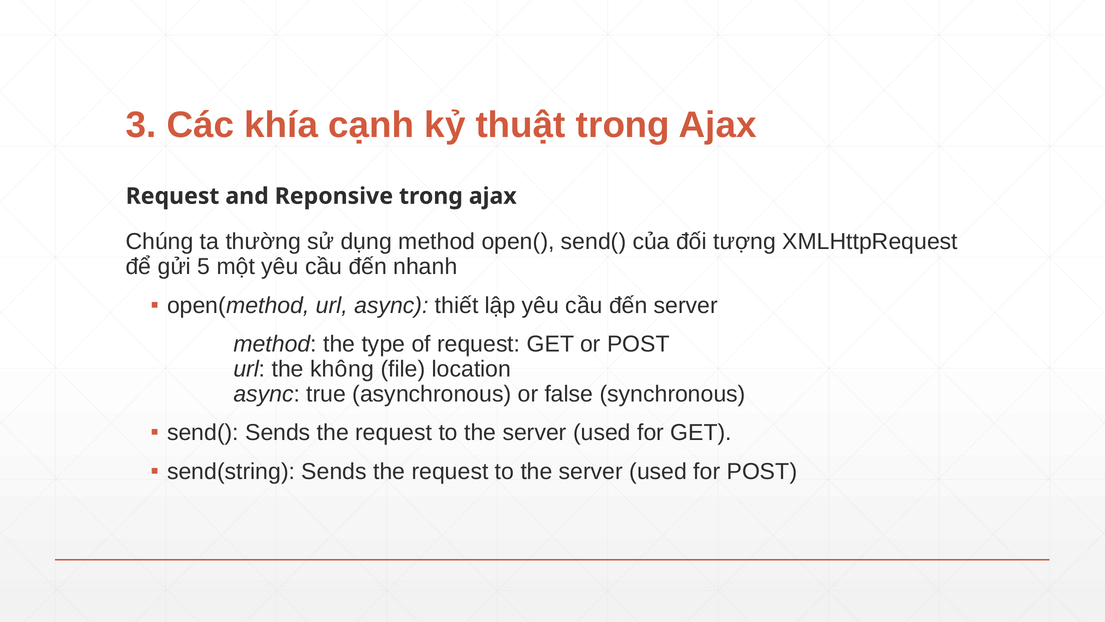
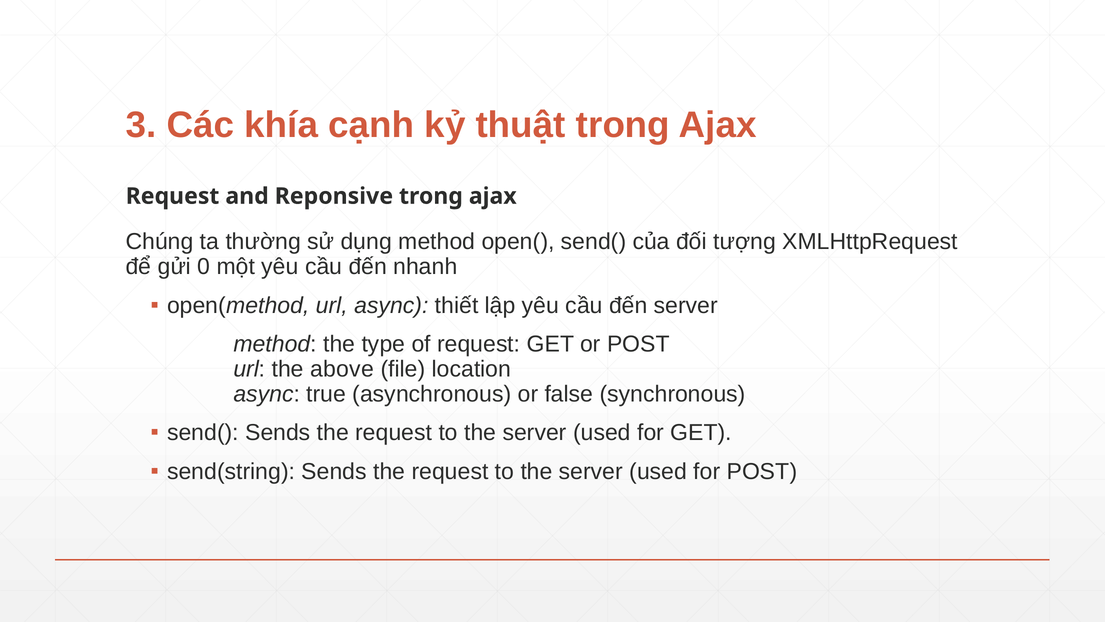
5: 5 -> 0
không: không -> above
